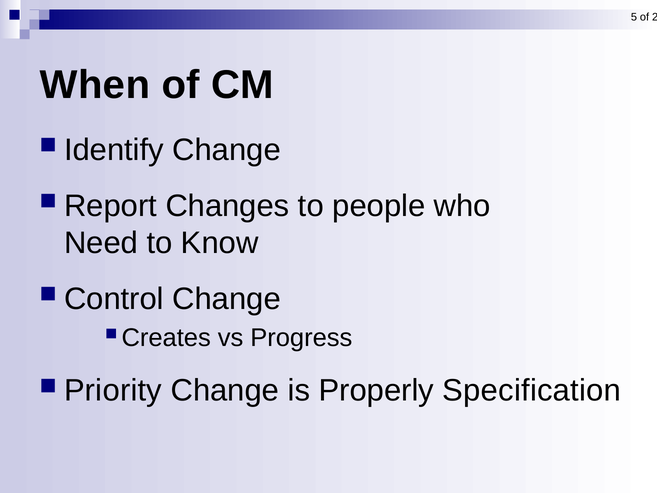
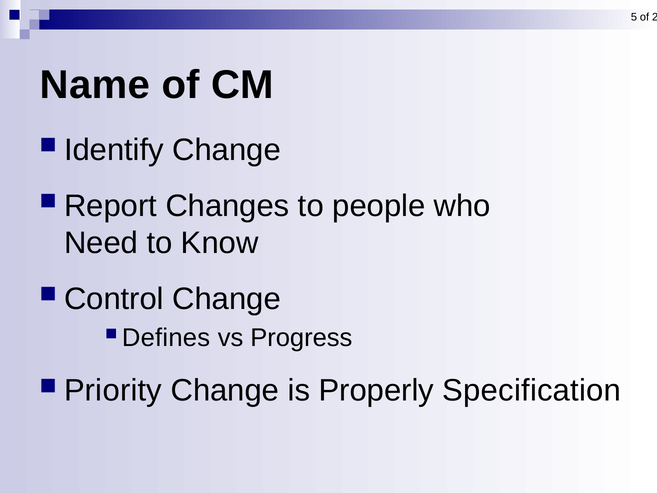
When: When -> Name
Creates: Creates -> Defines
